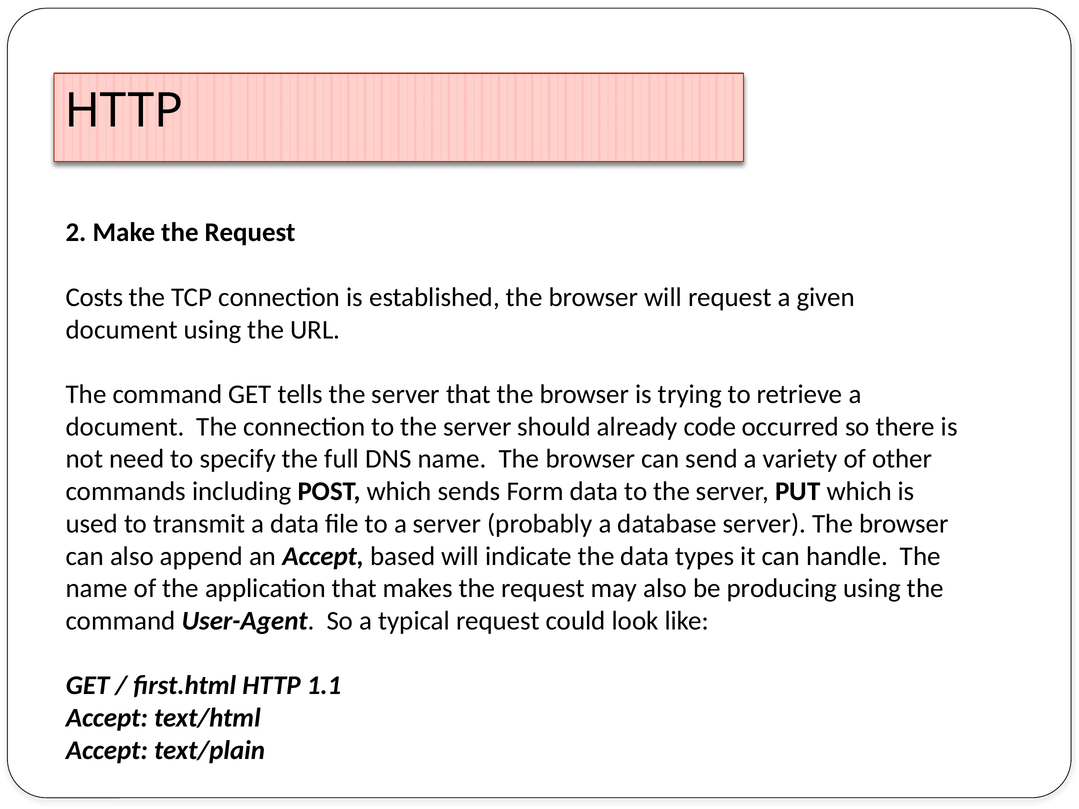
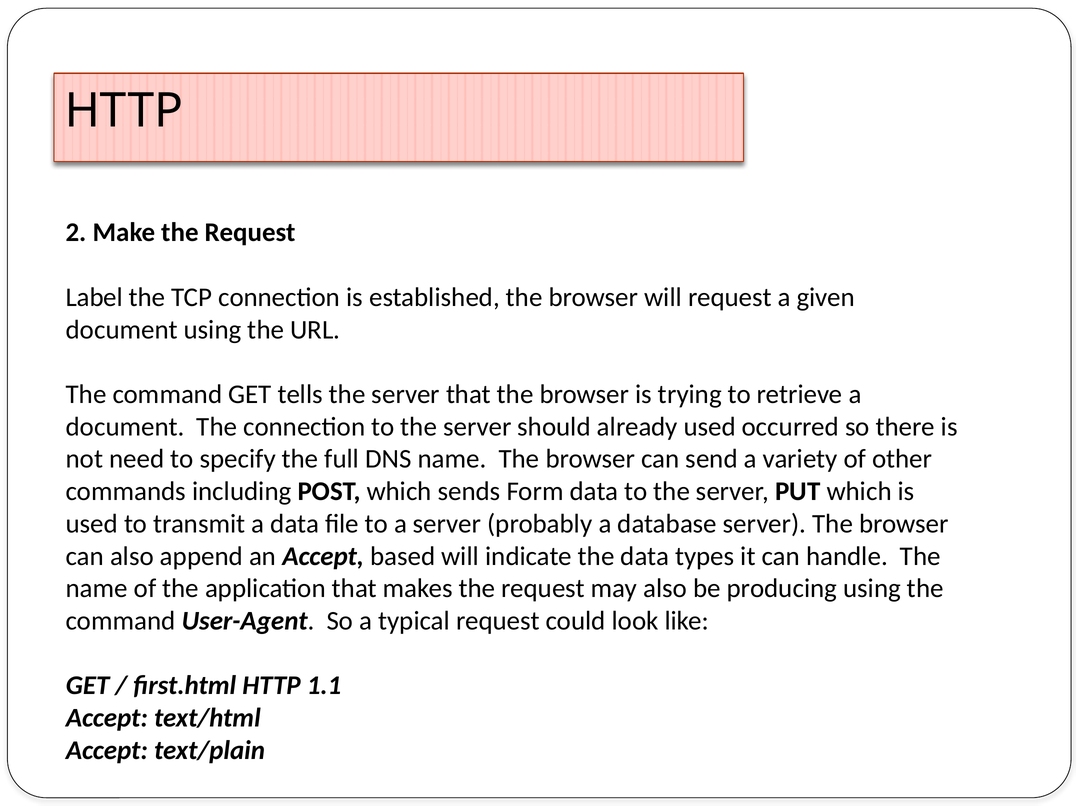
Costs: Costs -> Label
already code: code -> used
